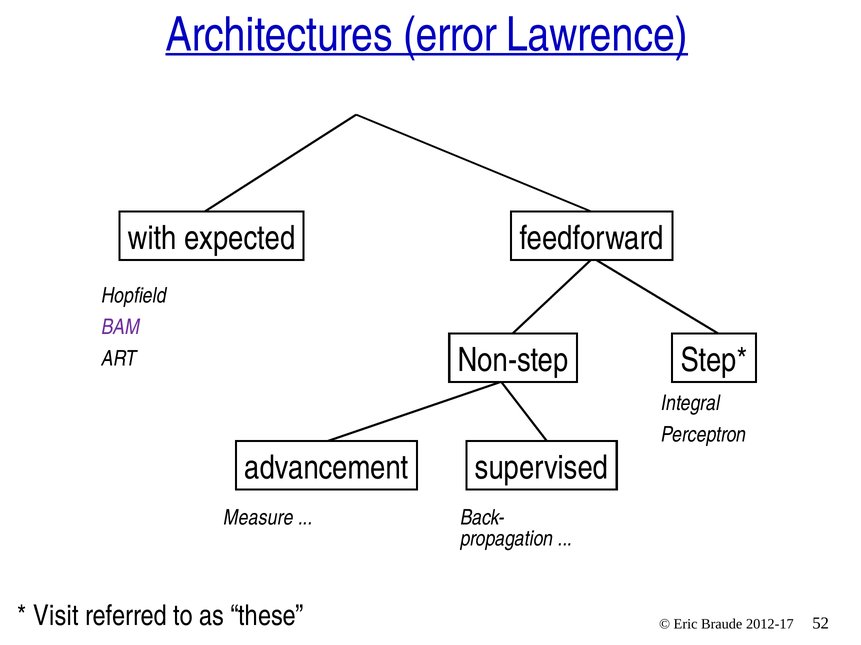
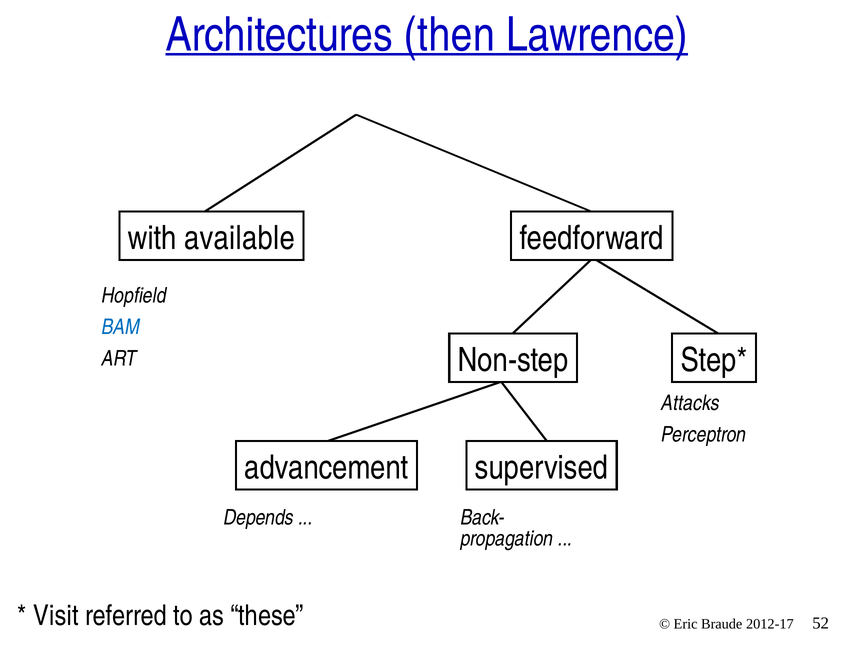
error: error -> then
expected: expected -> available
BAM colour: purple -> blue
Integral: Integral -> Attacks
Measure: Measure -> Depends
